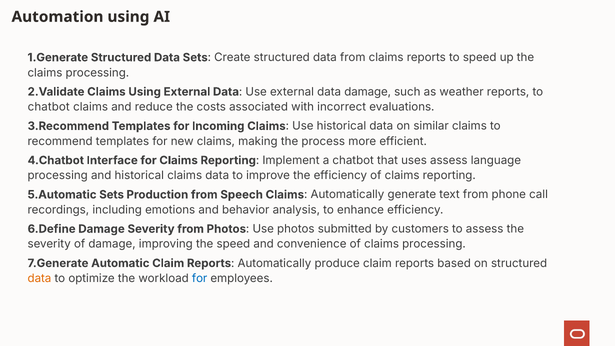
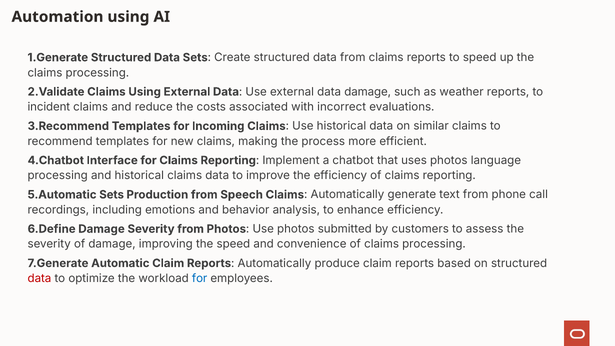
chatbot at (49, 107): chatbot -> incident
uses assess: assess -> photos
data at (39, 278) colour: orange -> red
